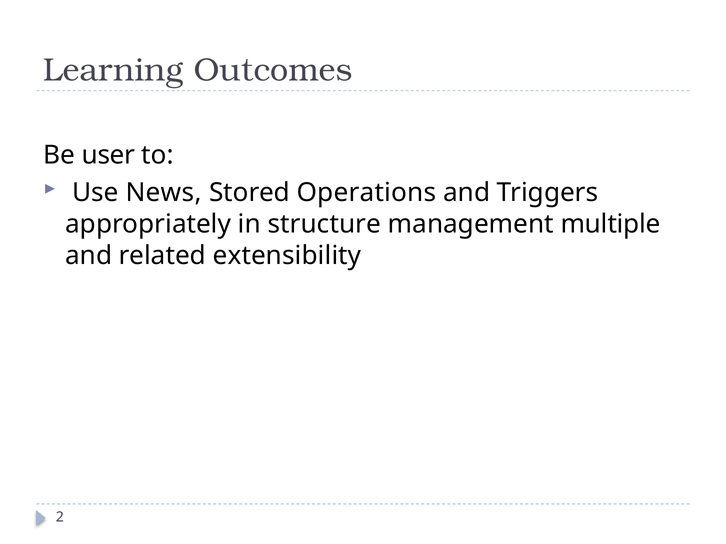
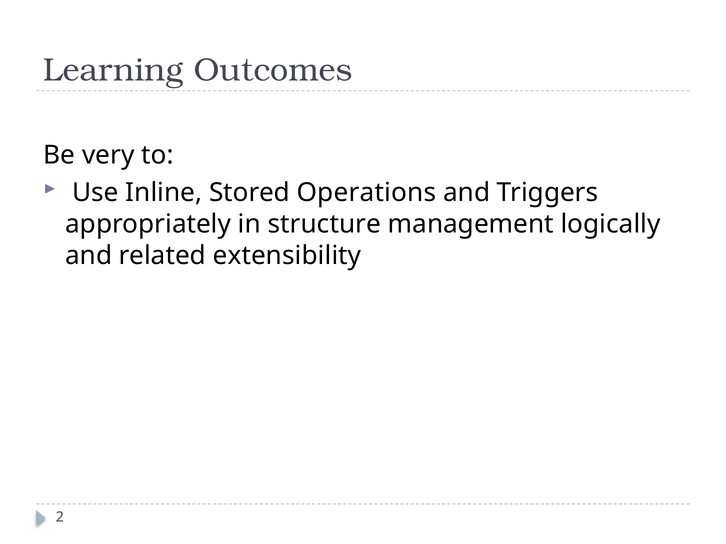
user: user -> very
News: News -> Inline
multiple: multiple -> logically
